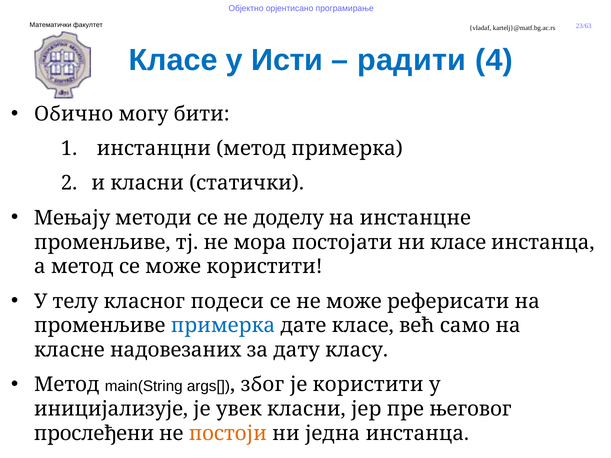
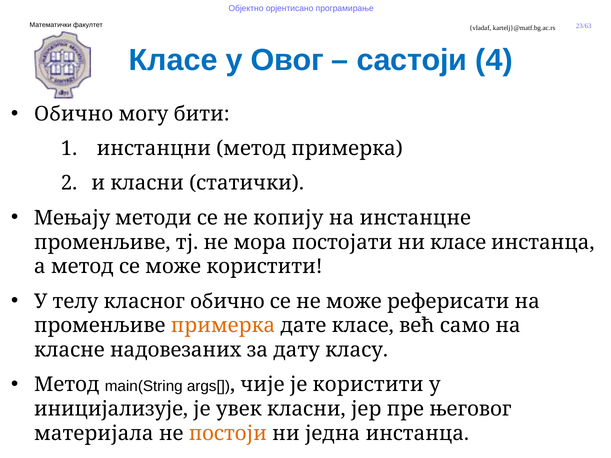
Исти: Исти -> Овог
радити: радити -> састоји
доделу: доделу -> копију
класног подеси: подеси -> обично
примерка at (223, 326) colour: blue -> orange
због: због -> чије
прослеђени: прослеђени -> материјала
